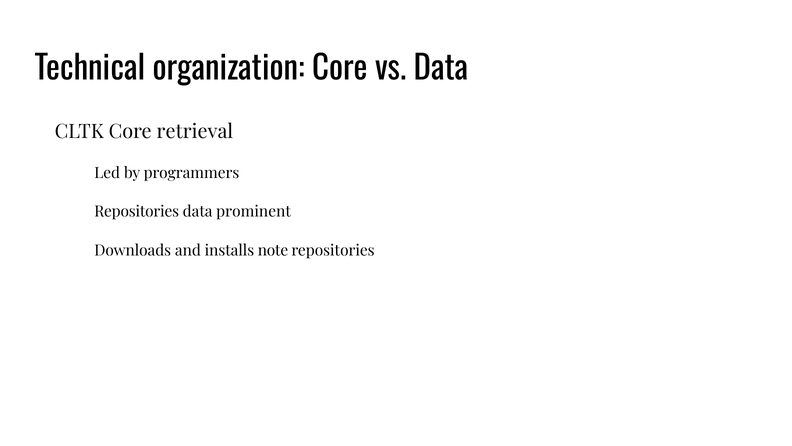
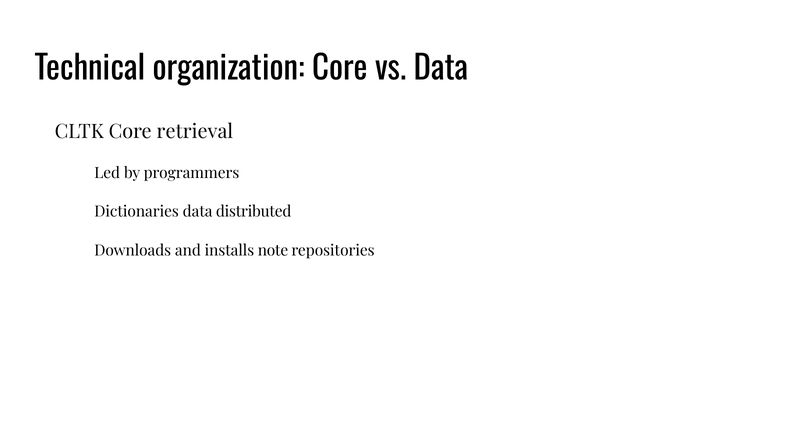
Repositories at (137, 212): Repositories -> Dictionaries
prominent: prominent -> distributed
